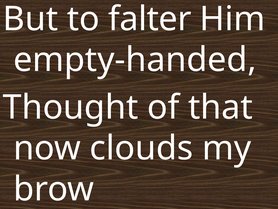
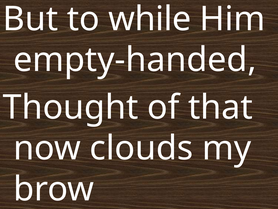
falter: falter -> while
